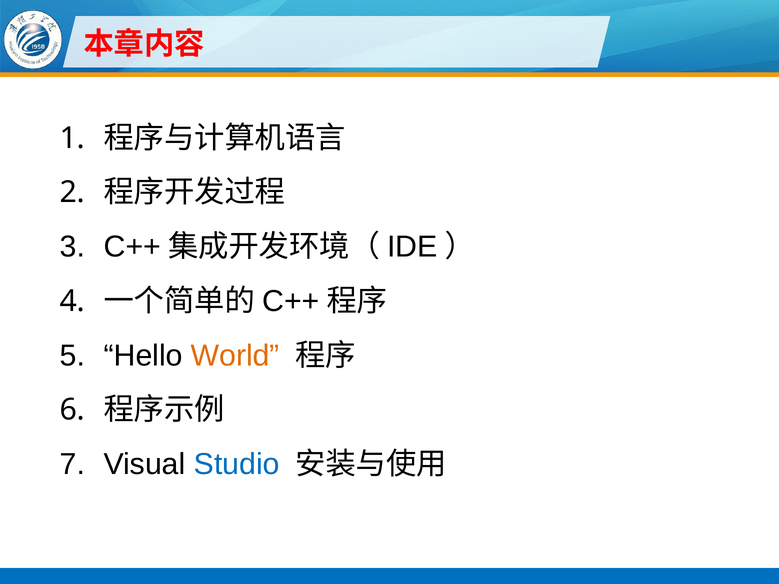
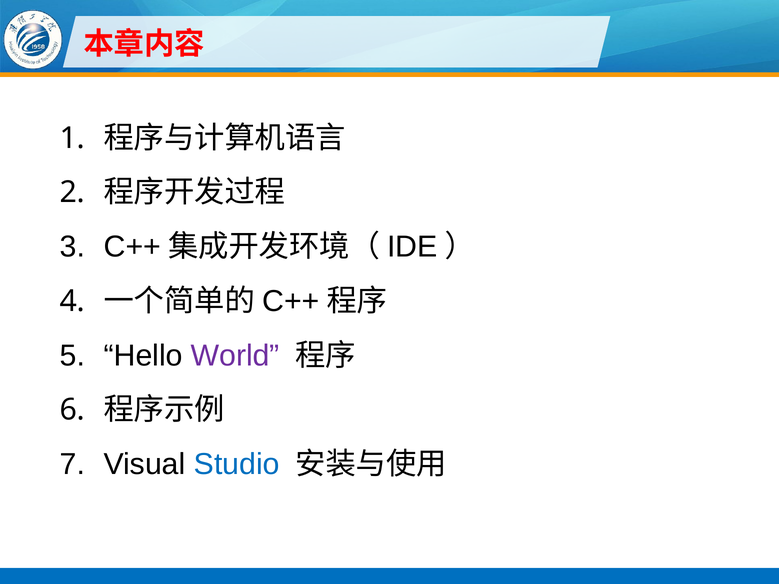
World colour: orange -> purple
